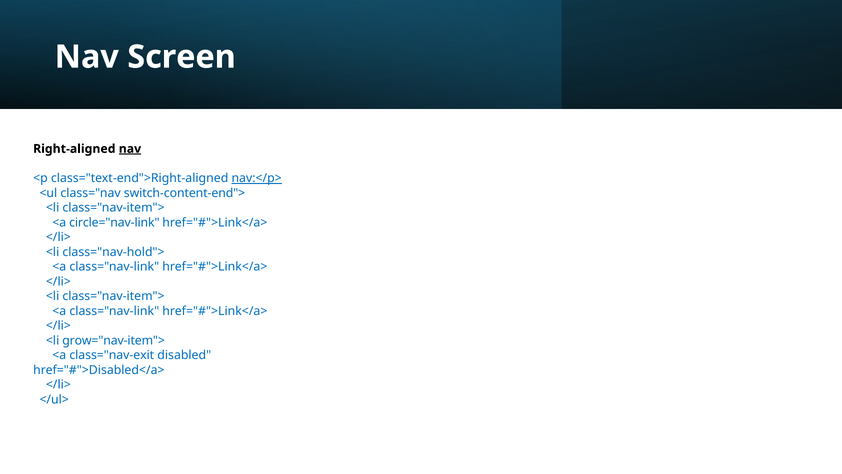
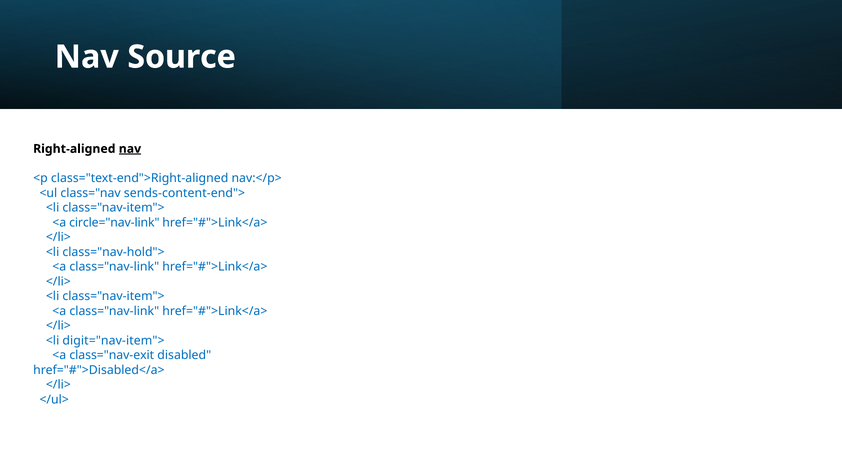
Screen: Screen -> Source
nav:</p> underline: present -> none
switch-content-end">: switch-content-end"> -> sends-content-end">
grow="nav-item">: grow="nav-item"> -> digit="nav-item">
